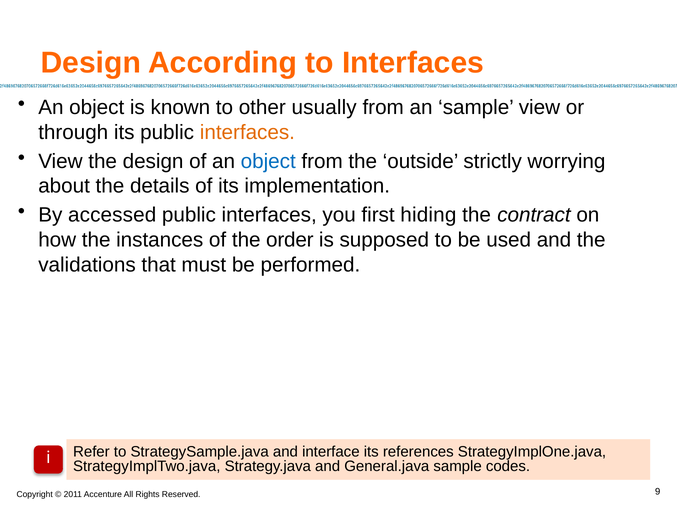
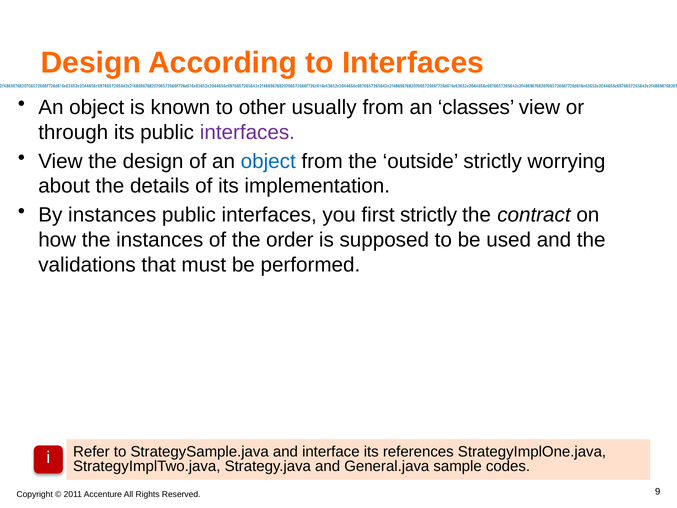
an sample: sample -> classes
interfaces at (247, 132) colour: orange -> purple
By accessed: accessed -> instances
first hiding: hiding -> strictly
